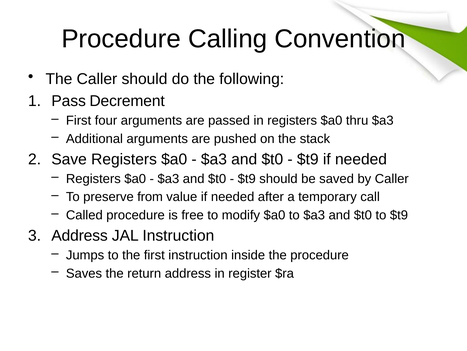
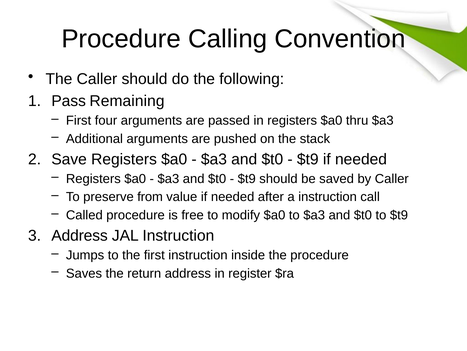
Decrement: Decrement -> Remaining
a temporary: temporary -> instruction
